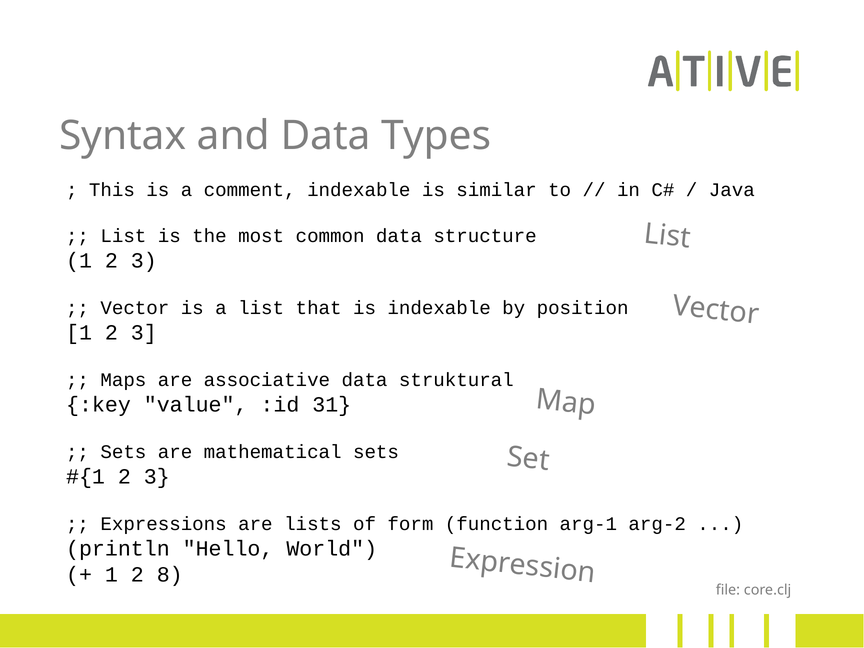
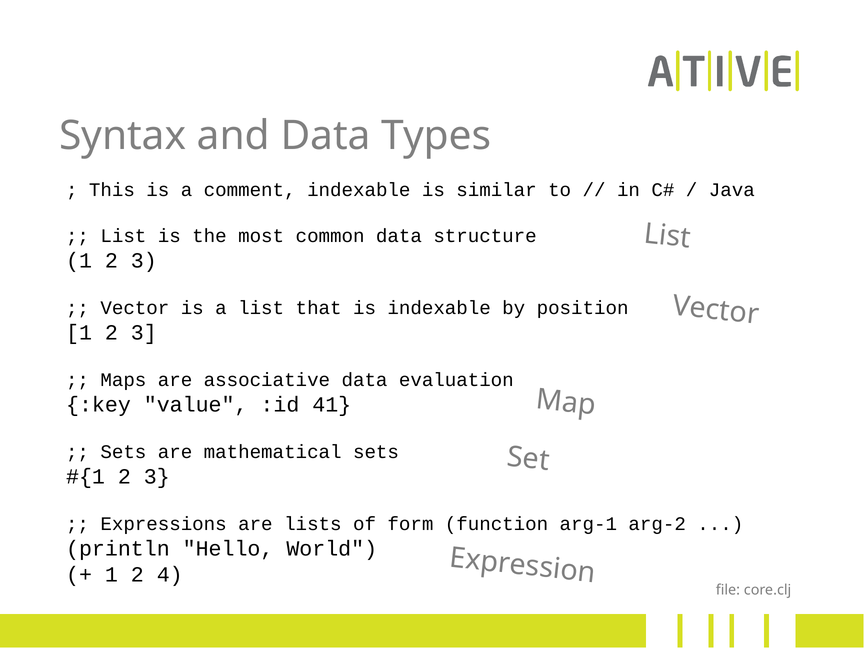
struktural: struktural -> evaluation
31: 31 -> 41
8: 8 -> 4
